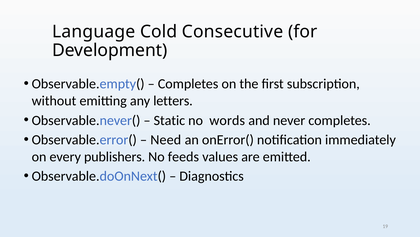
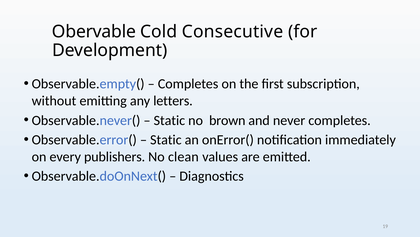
Language: Language -> Obervable
words: words -> brown
Need at (166, 139): Need -> Static
feeds: feeds -> clean
